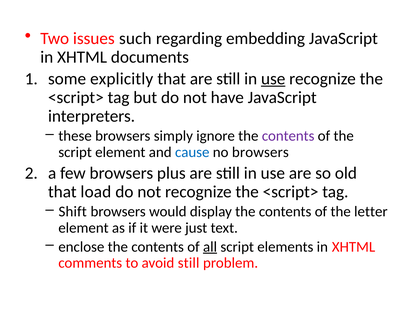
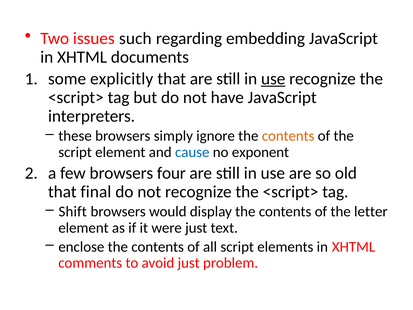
contents at (288, 136) colour: purple -> orange
no browsers: browsers -> exponent
plus: plus -> four
load: load -> final
all underline: present -> none
avoid still: still -> just
